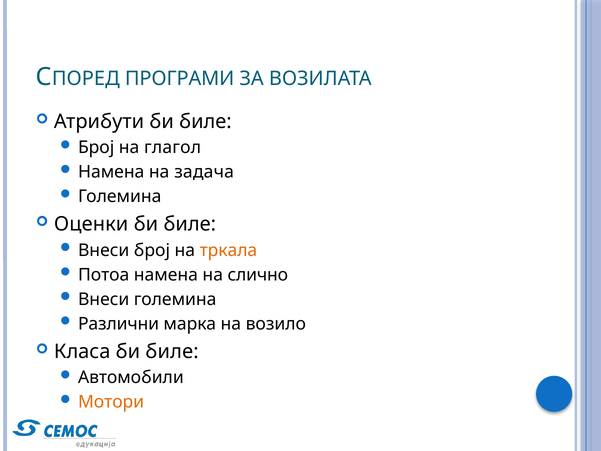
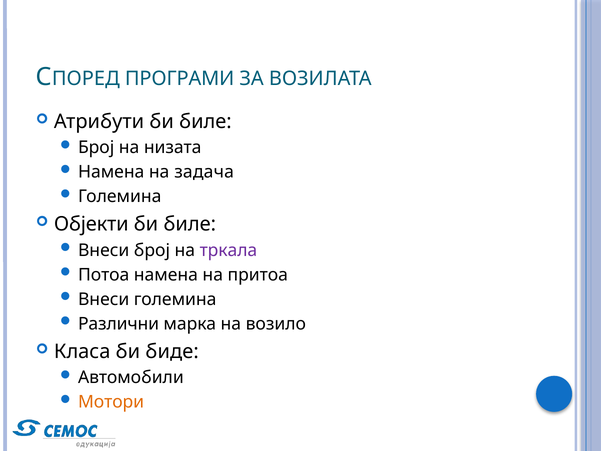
глагол: глагол -> низата
Оценки: Оценки -> Објекти
тркала colour: orange -> purple
слично: слично -> притоа
Класа би биле: биле -> биде
